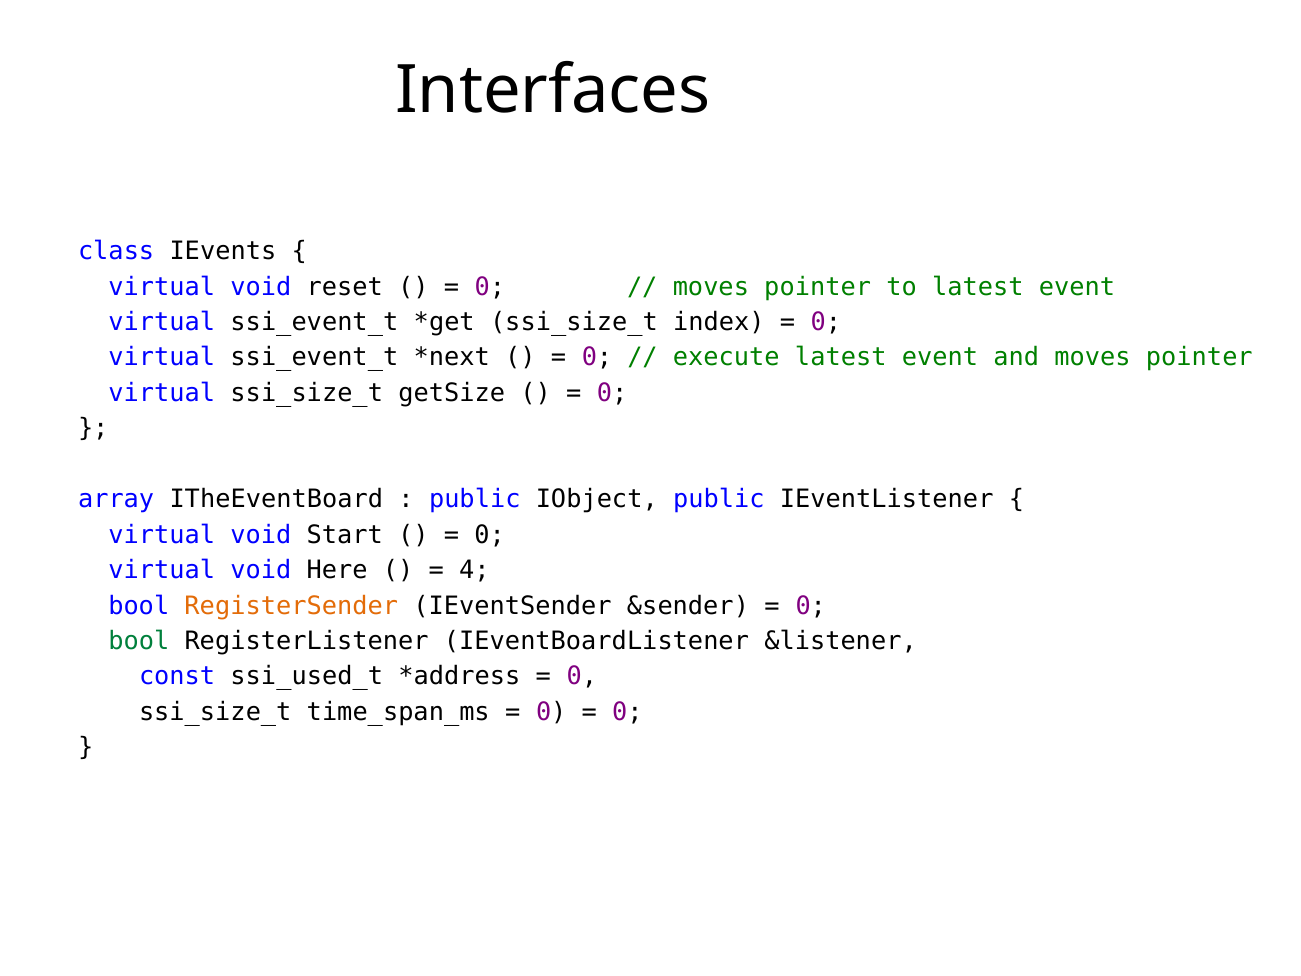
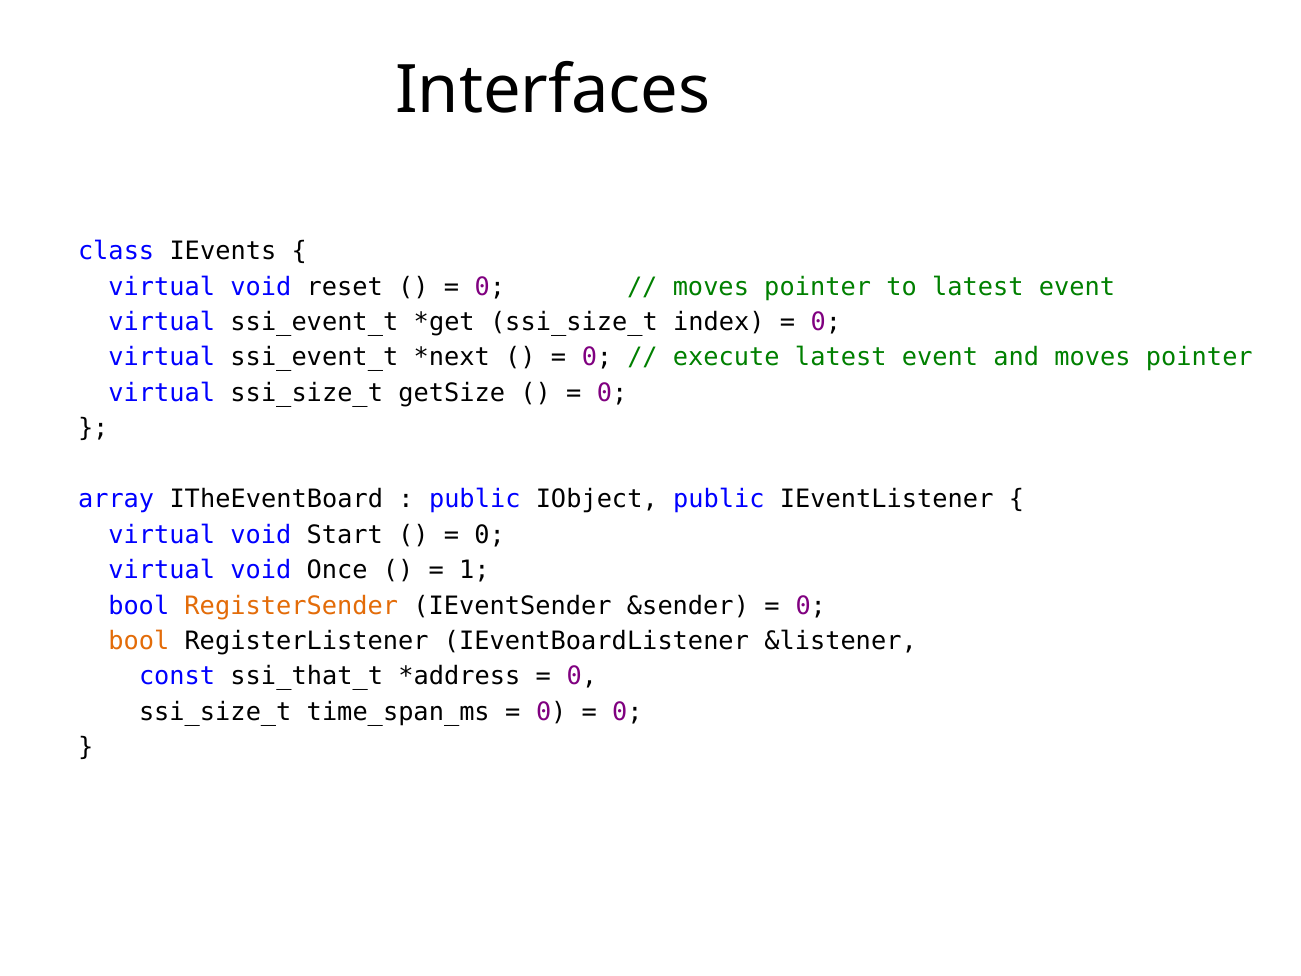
Here: Here -> Once
4: 4 -> 1
bool at (139, 641) colour: green -> orange
ssi_used_t: ssi_used_t -> ssi_that_t
